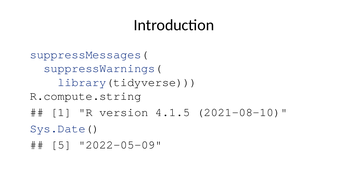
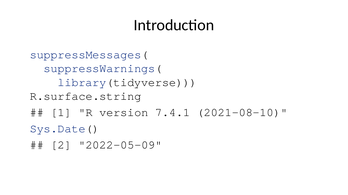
R.compute.string: R.compute.string -> R.surface.string
4.1.5: 4.1.5 -> 7.4.1
5: 5 -> 2
